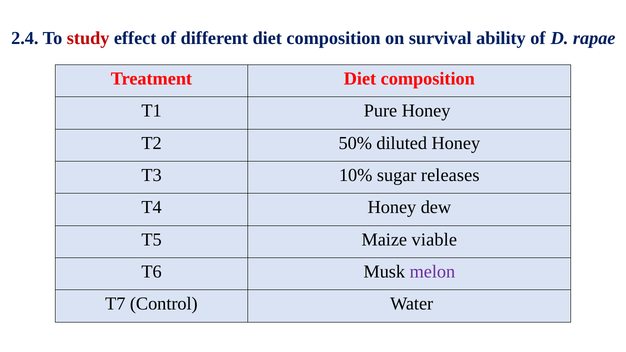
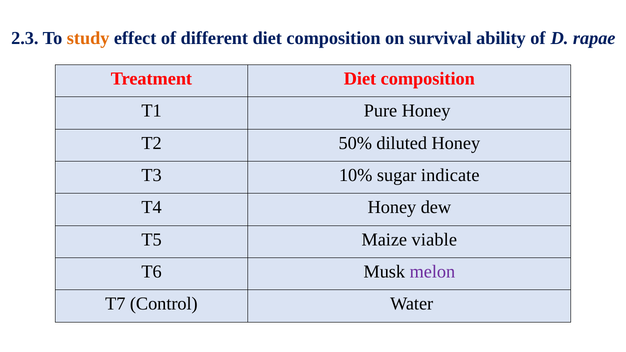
2.4: 2.4 -> 2.3
study colour: red -> orange
releases: releases -> indicate
